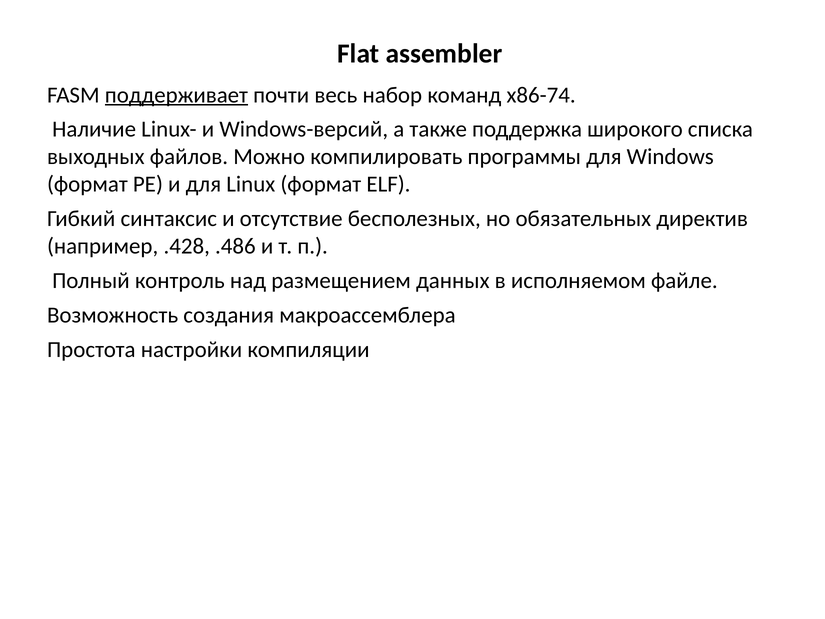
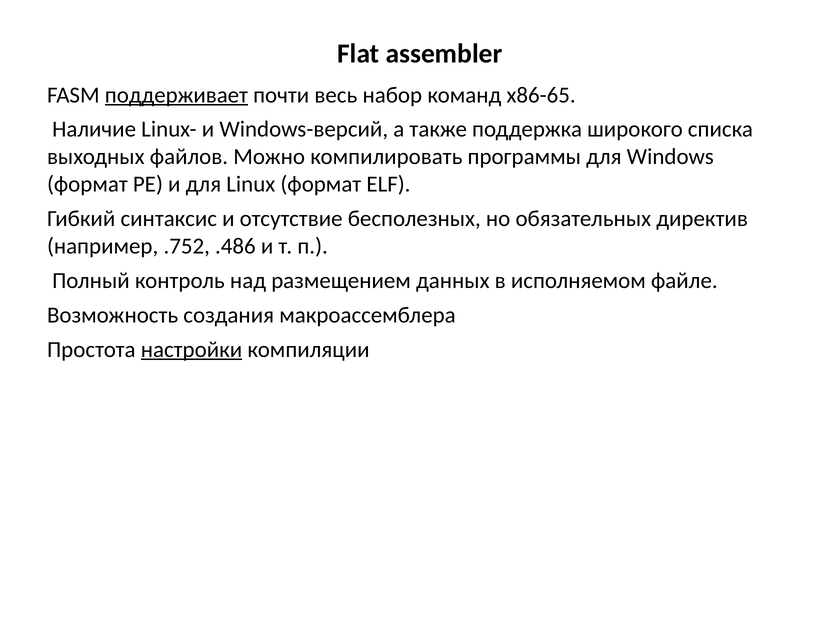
x86-74: x86-74 -> x86-65
.428: .428 -> .752
настройки underline: none -> present
